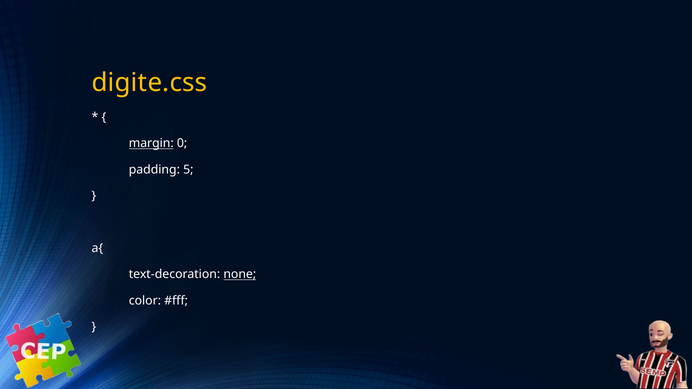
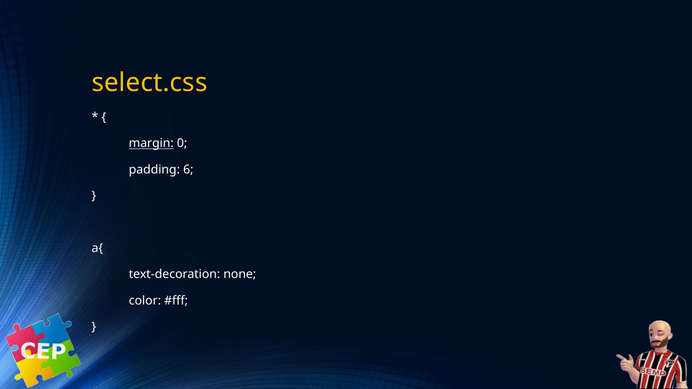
digite.css: digite.css -> select.css
5: 5 -> 6
none underline: present -> none
